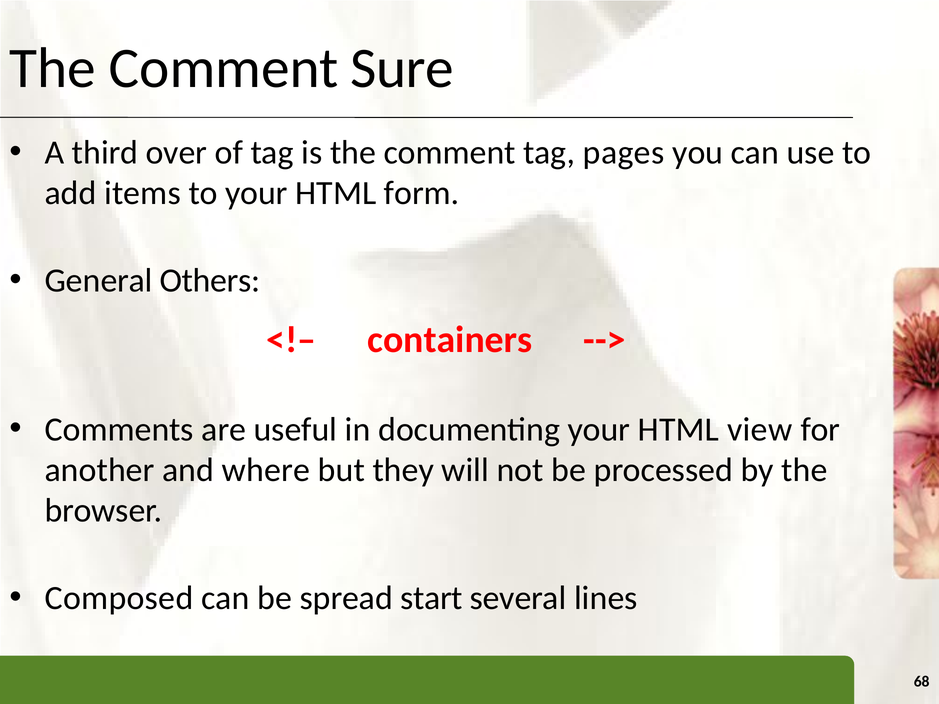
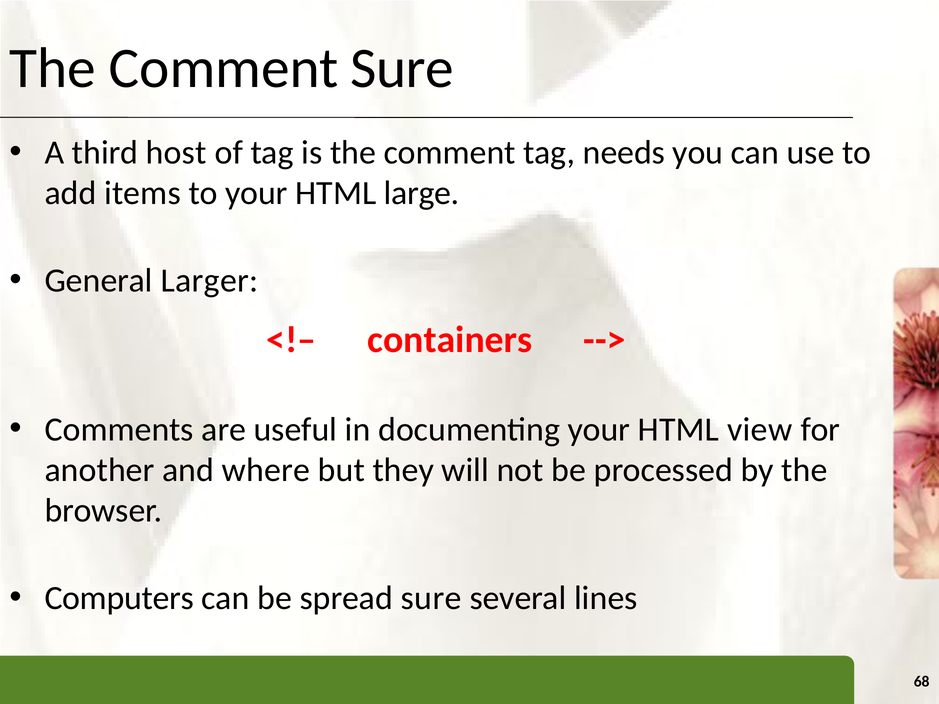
over: over -> host
pages: pages -> needs
form: form -> large
Others: Others -> Larger
Composed: Composed -> Computers
spread start: start -> sure
